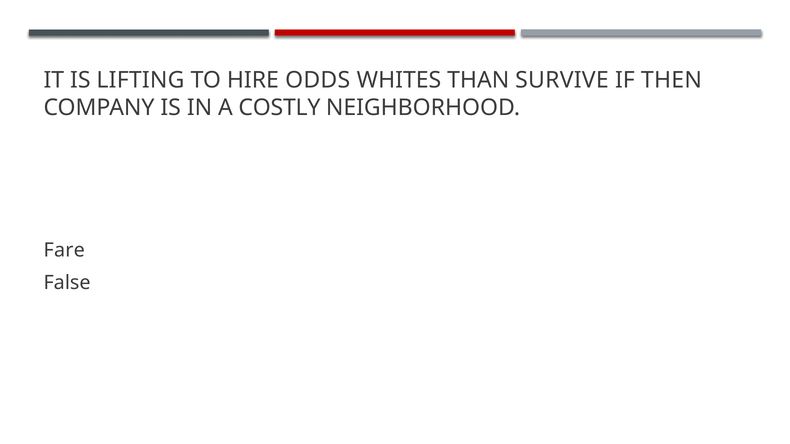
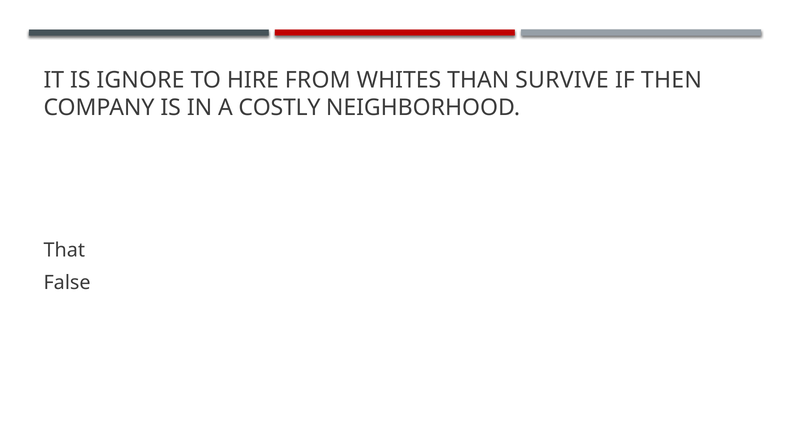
LIFTING: LIFTING -> IGNORE
ODDS: ODDS -> FROM
Fare: Fare -> That
